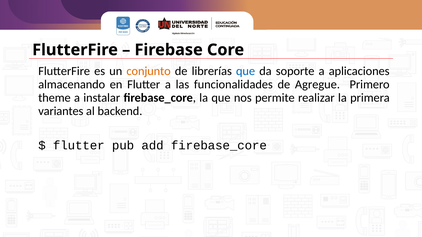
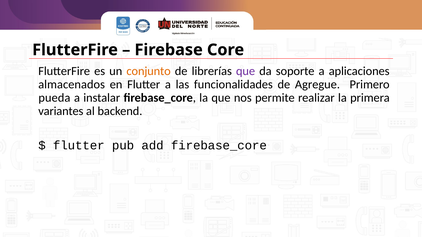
que at (246, 71) colour: blue -> purple
almacenando: almacenando -> almacenados
theme: theme -> pueda
